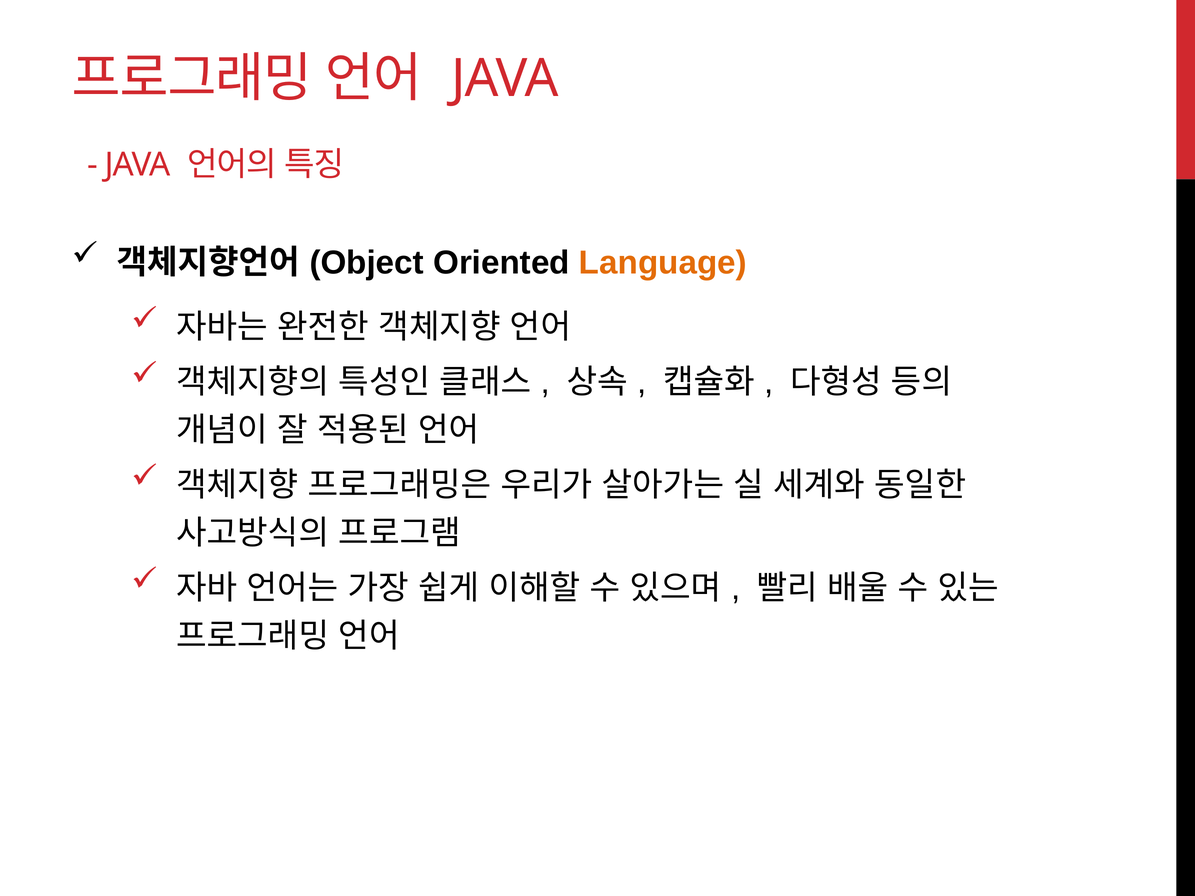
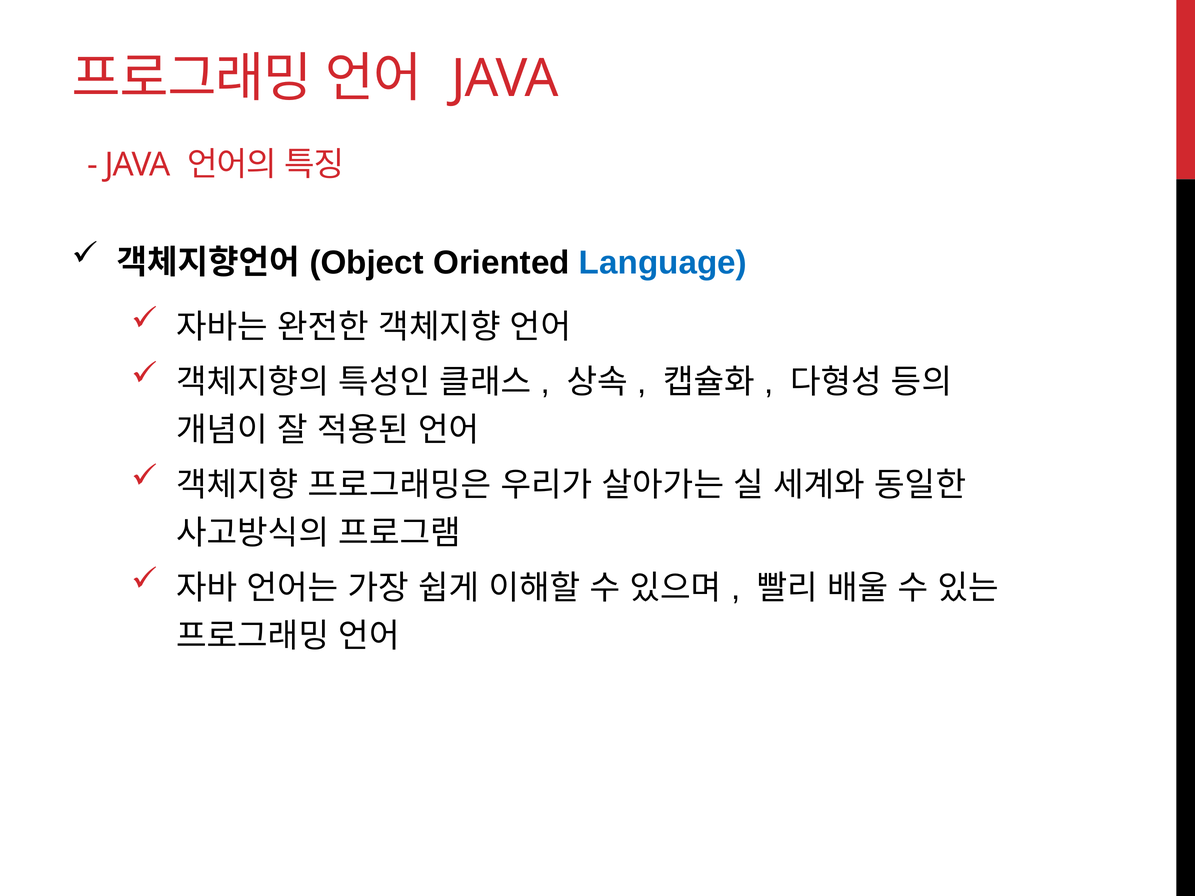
Language colour: orange -> blue
